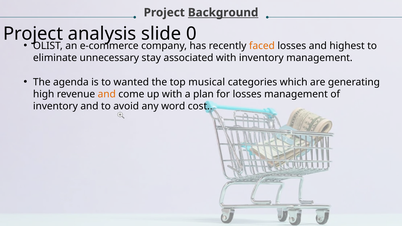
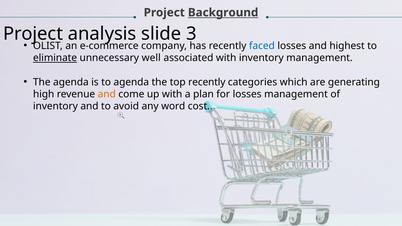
0: 0 -> 3
faced colour: orange -> blue
eliminate underline: none -> present
stay: stay -> well
to wanted: wanted -> agenda
top musical: musical -> recently
